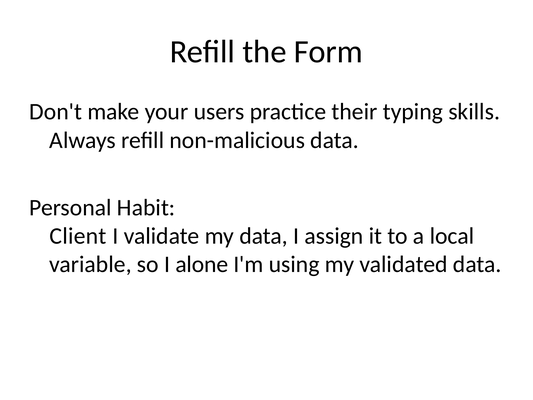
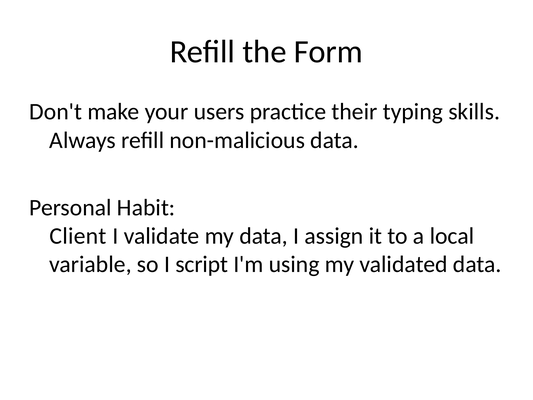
alone: alone -> script
